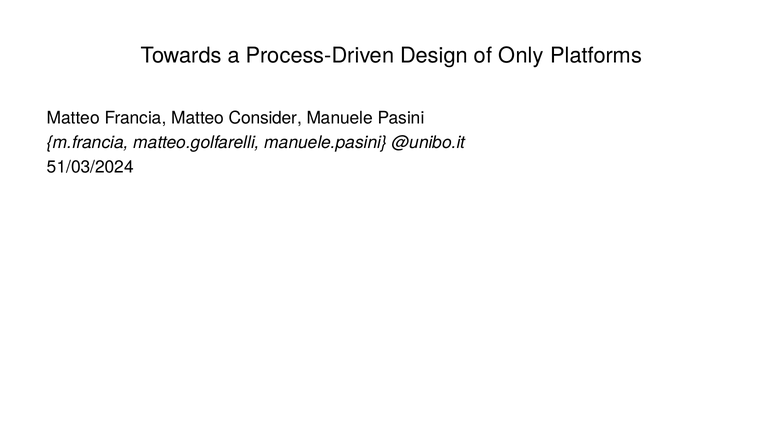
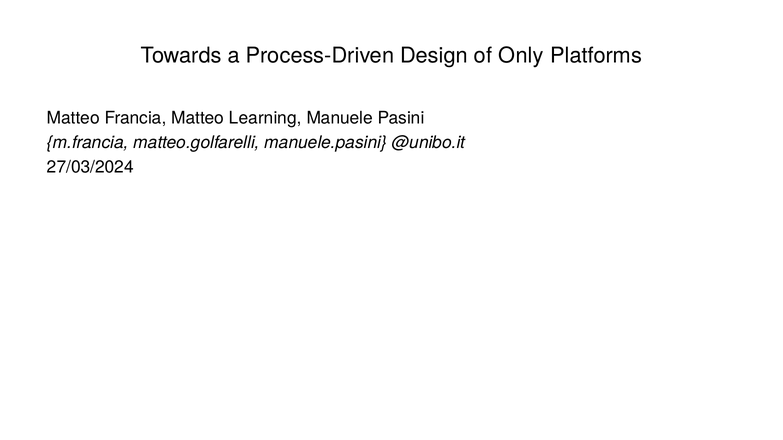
Consider: Consider -> Learning
51/03/2024: 51/03/2024 -> 27/03/2024
